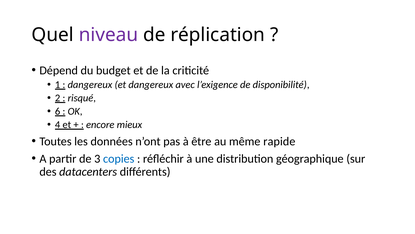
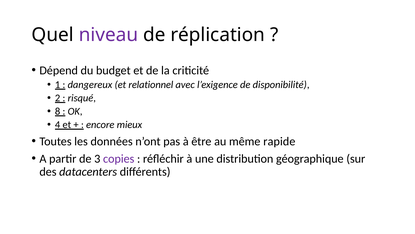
et dangereux: dangereux -> relationnel
6: 6 -> 8
copies colour: blue -> purple
